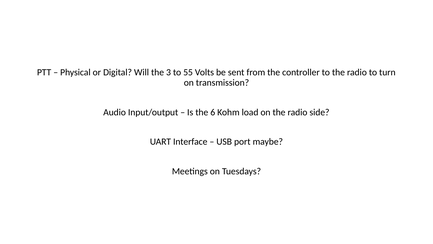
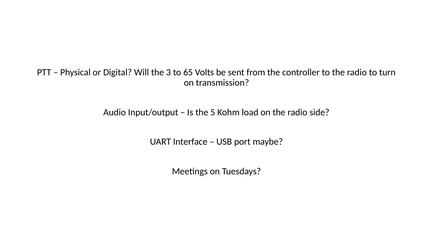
55: 55 -> 65
6: 6 -> 5
